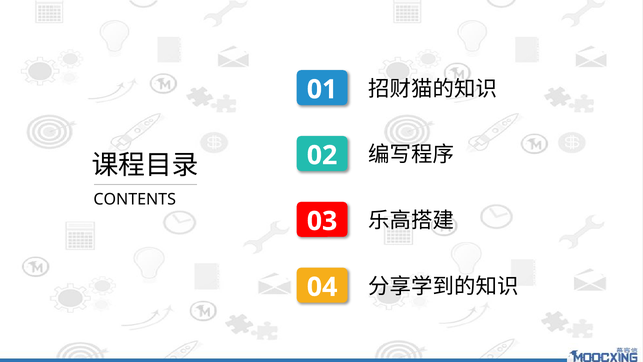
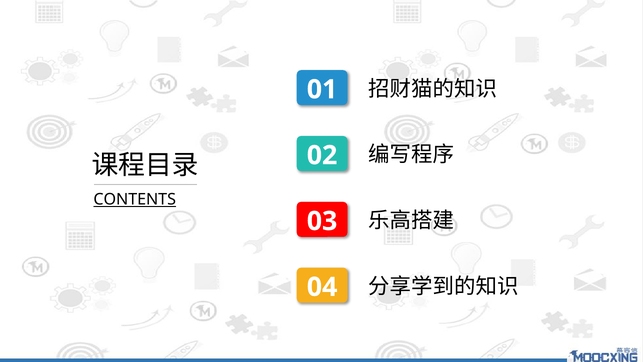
CONTENTS underline: none -> present
